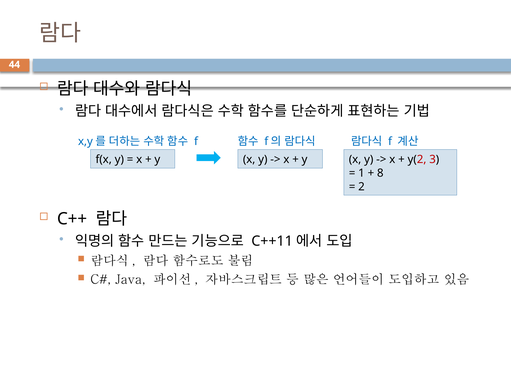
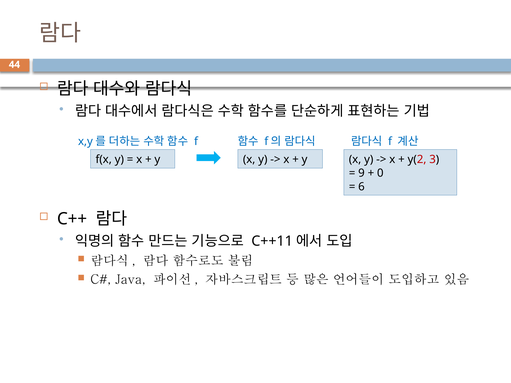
1: 1 -> 9
8: 8 -> 0
2: 2 -> 6
